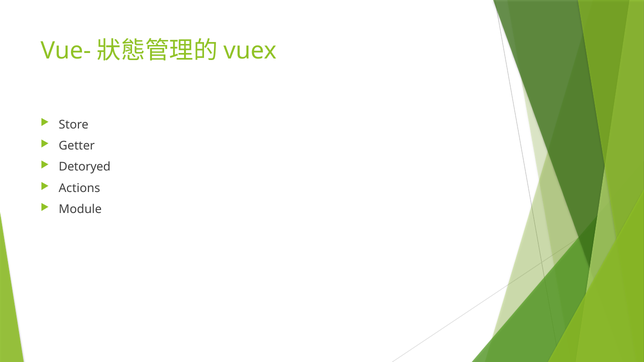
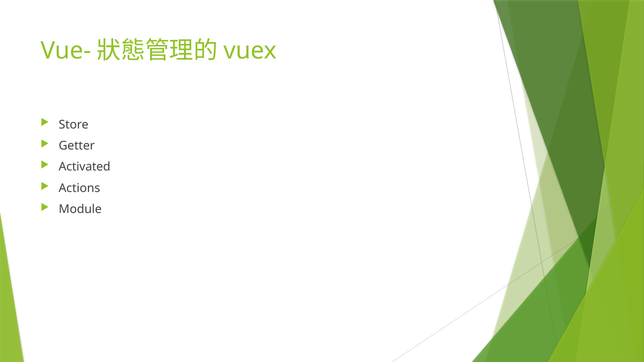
Detoryed: Detoryed -> Activated
